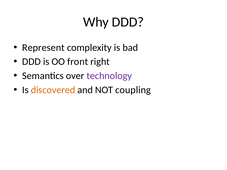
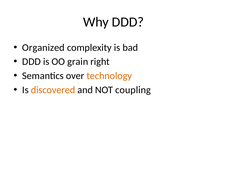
Represent: Represent -> Organized
front: front -> grain
technology colour: purple -> orange
